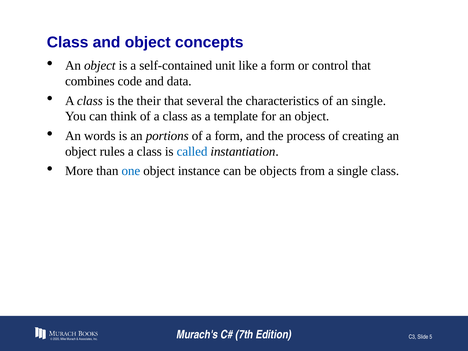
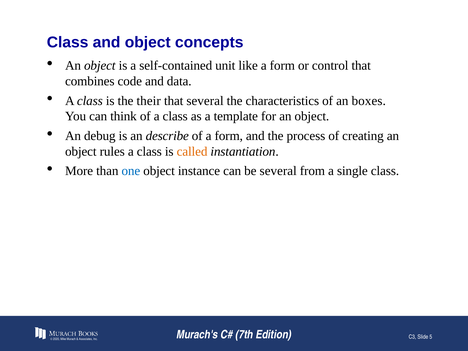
an single: single -> boxes
words: words -> debug
portions: portions -> describe
called colour: blue -> orange
be objects: objects -> several
